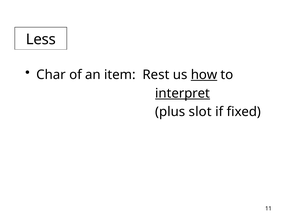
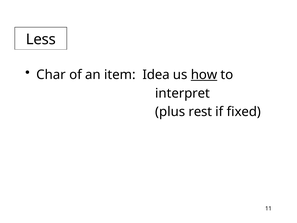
Rest: Rest -> Idea
interpret underline: present -> none
slot: slot -> rest
